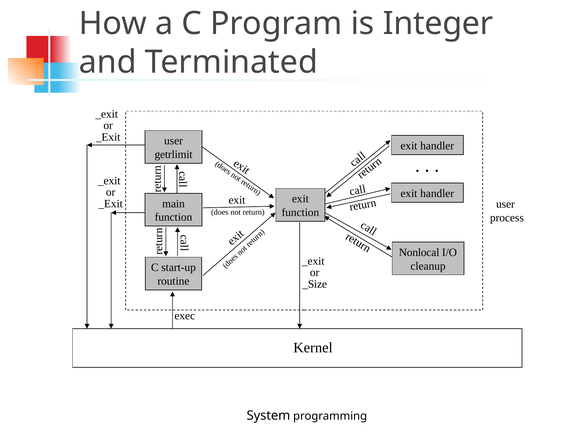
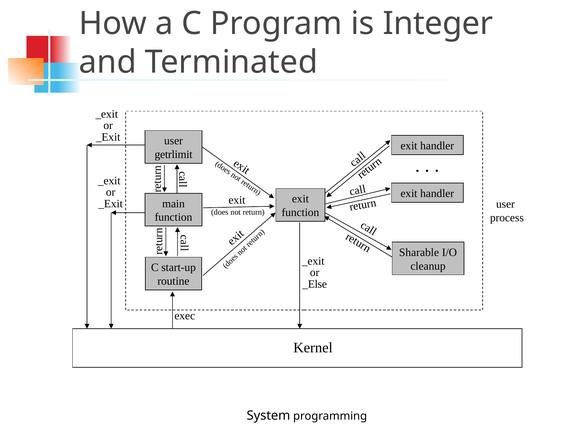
Nonlocal: Nonlocal -> Sharable
_Size: _Size -> _Else
